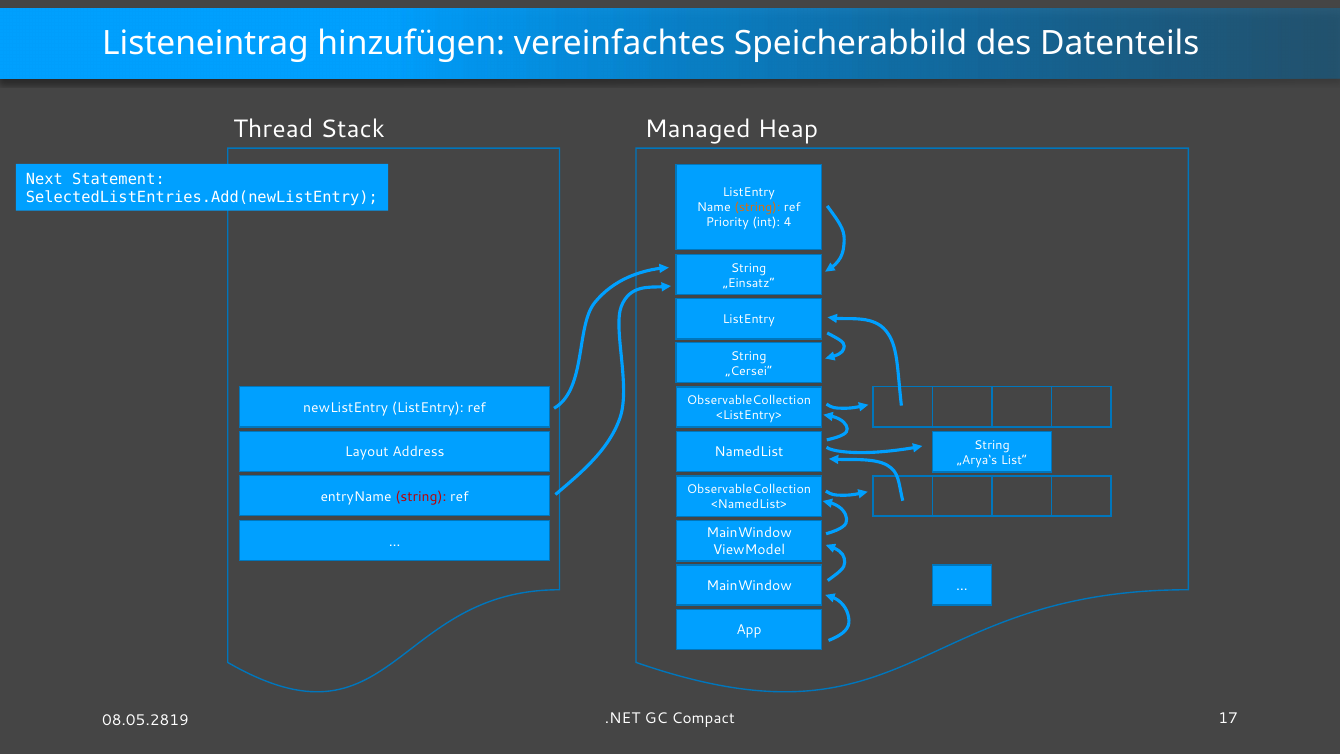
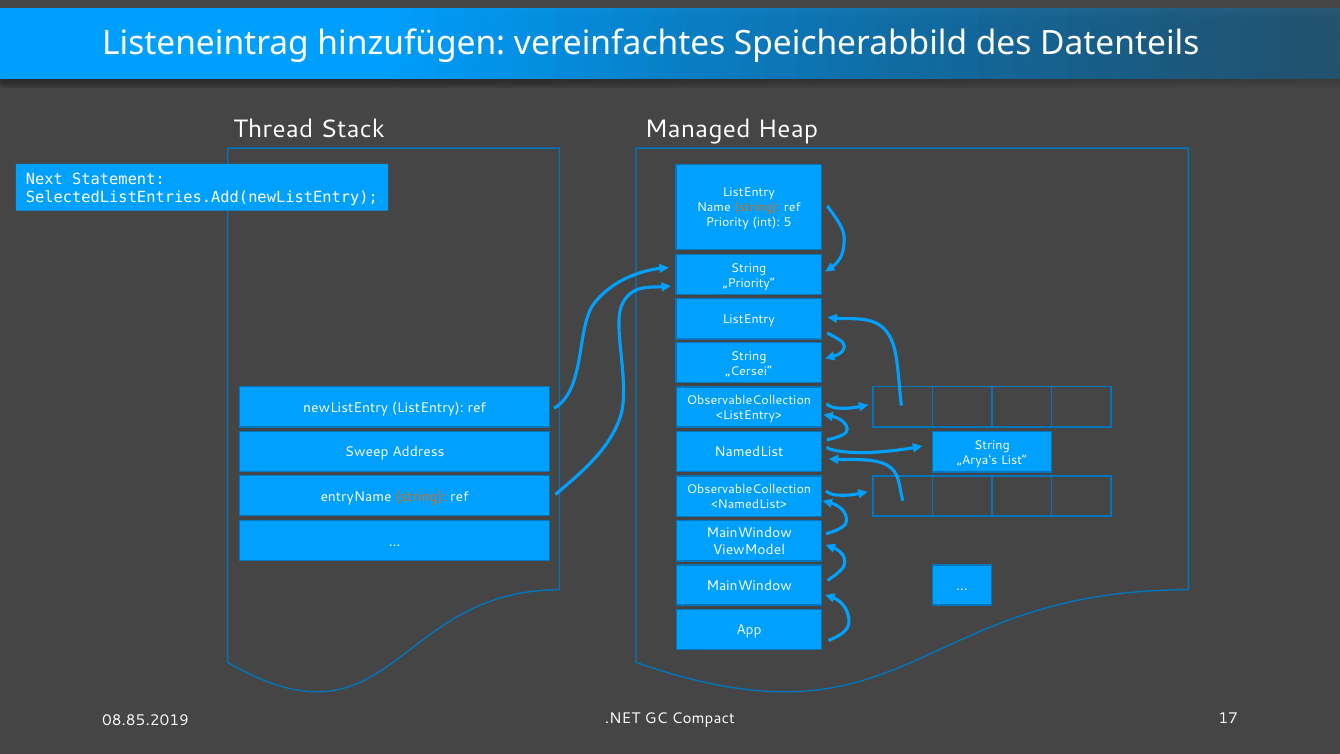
4: 4 -> 5
„Einsatz“: „Einsatz“ -> „Priority“
Layout: Layout -> Sweep
string at (421, 496) colour: red -> orange
08.05.2819: 08.05.2819 -> 08.85.2019
